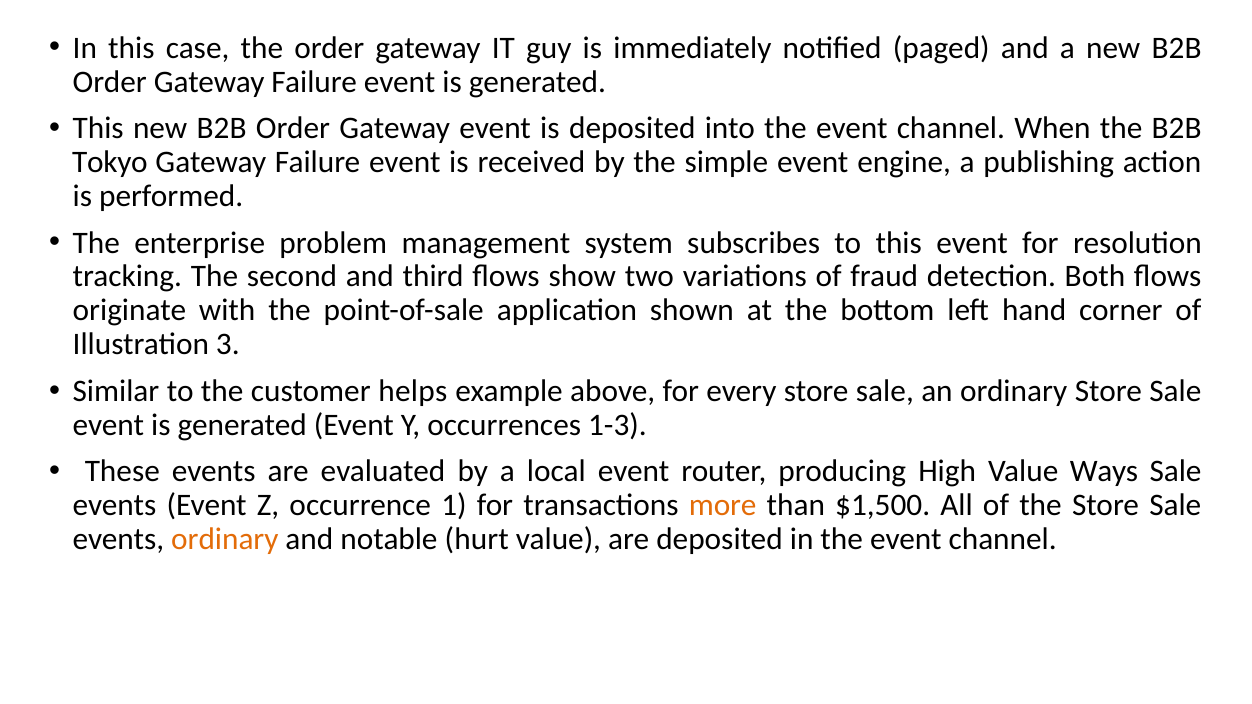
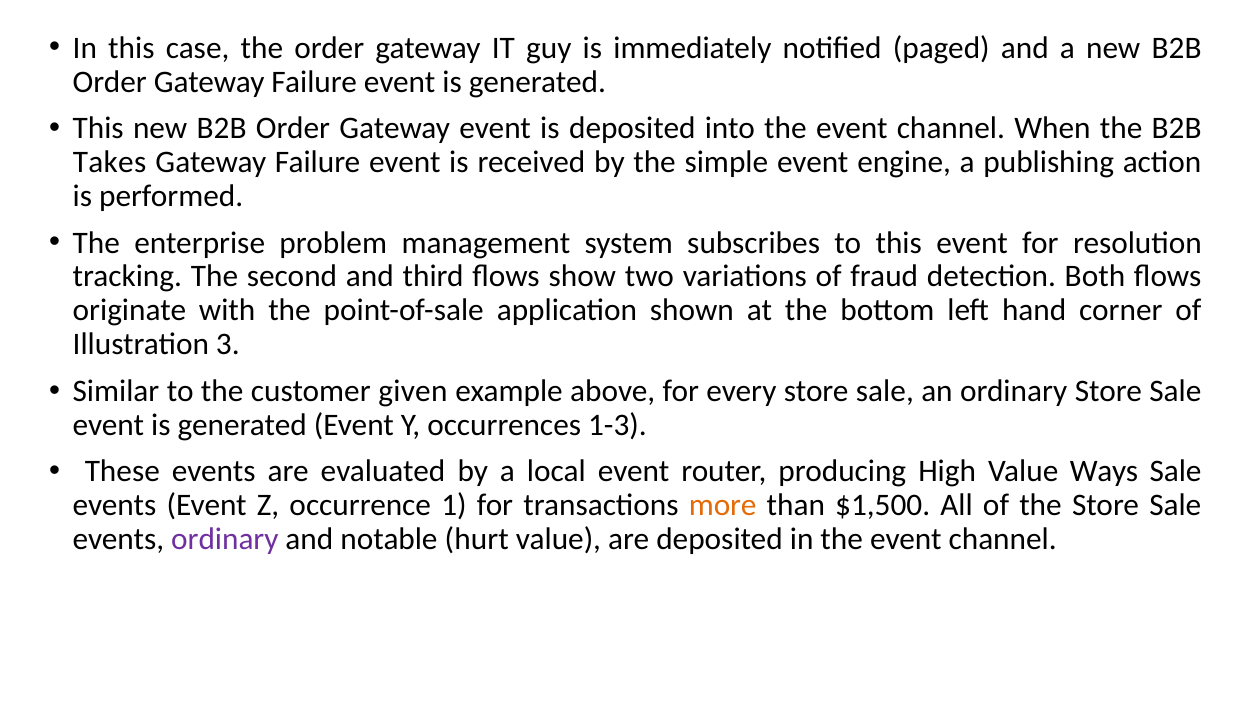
Tokyo: Tokyo -> Takes
helps: helps -> given
ordinary at (225, 539) colour: orange -> purple
